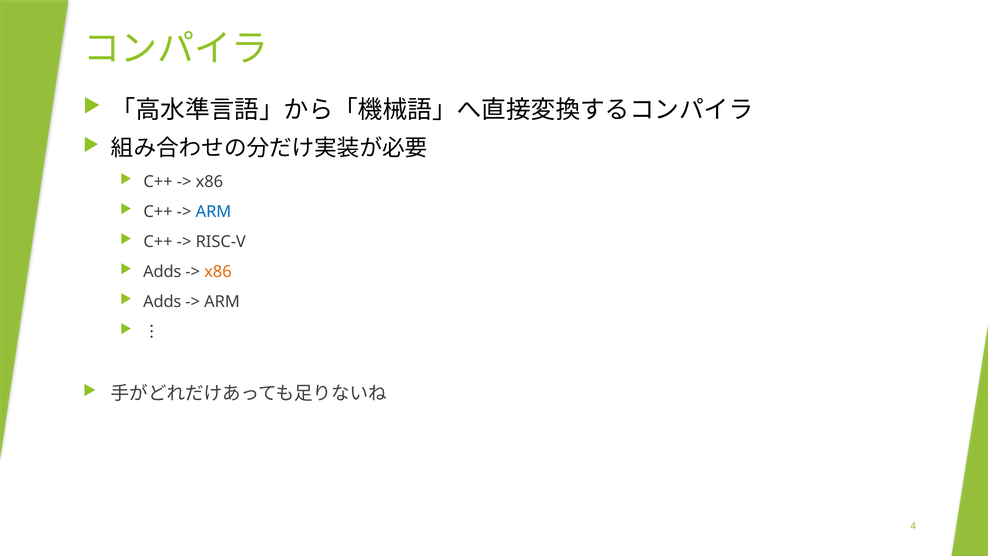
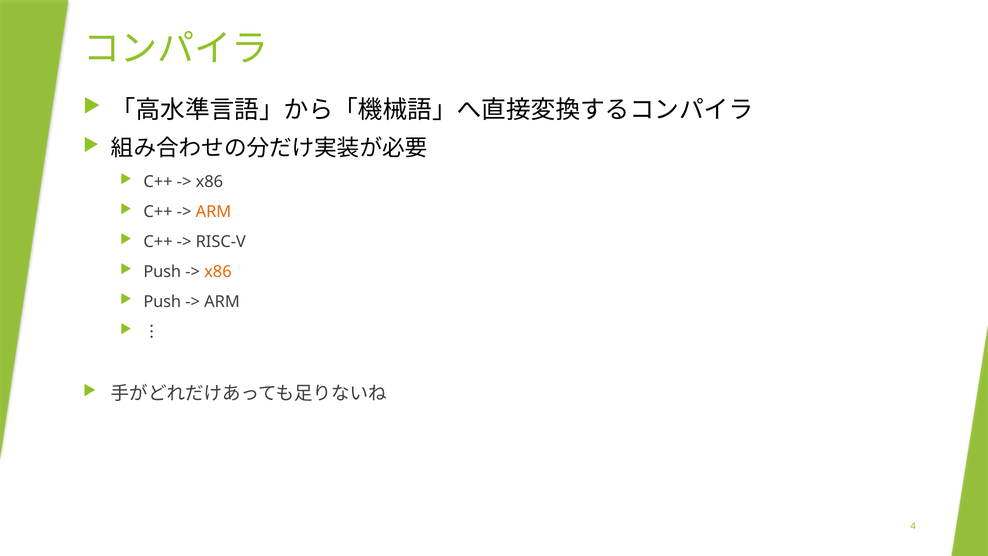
ARM at (213, 212) colour: blue -> orange
Adds at (162, 272): Adds -> Push
Adds at (162, 302): Adds -> Push
